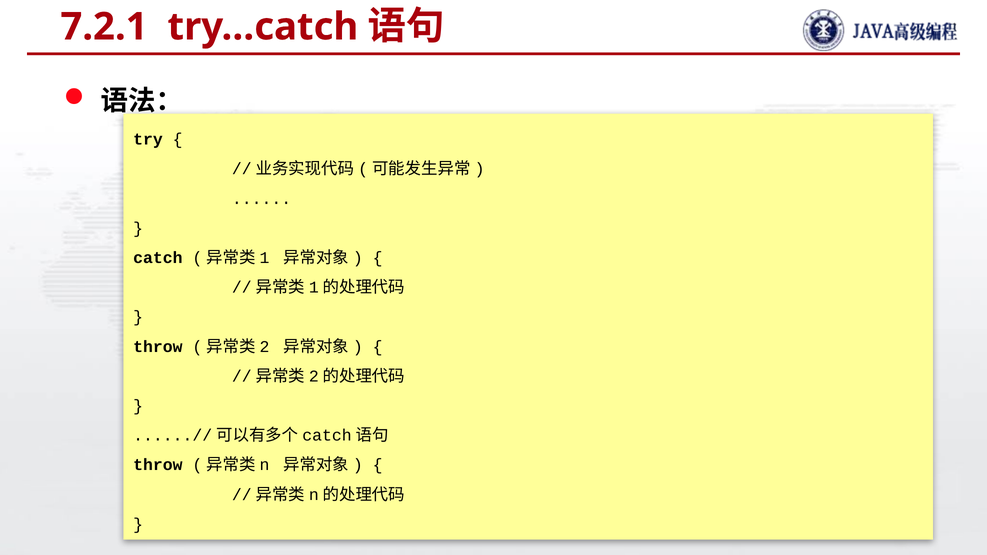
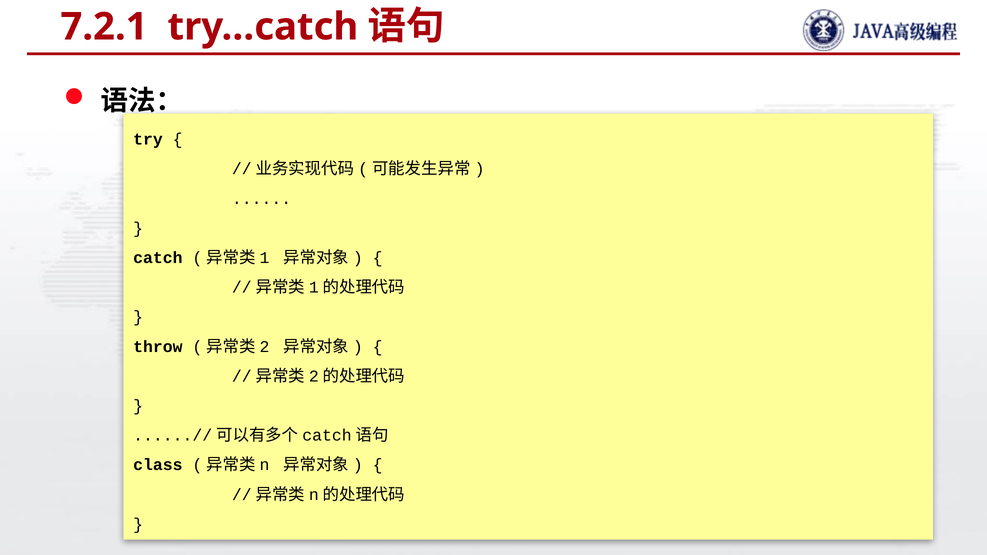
throw at (158, 465): throw -> class
